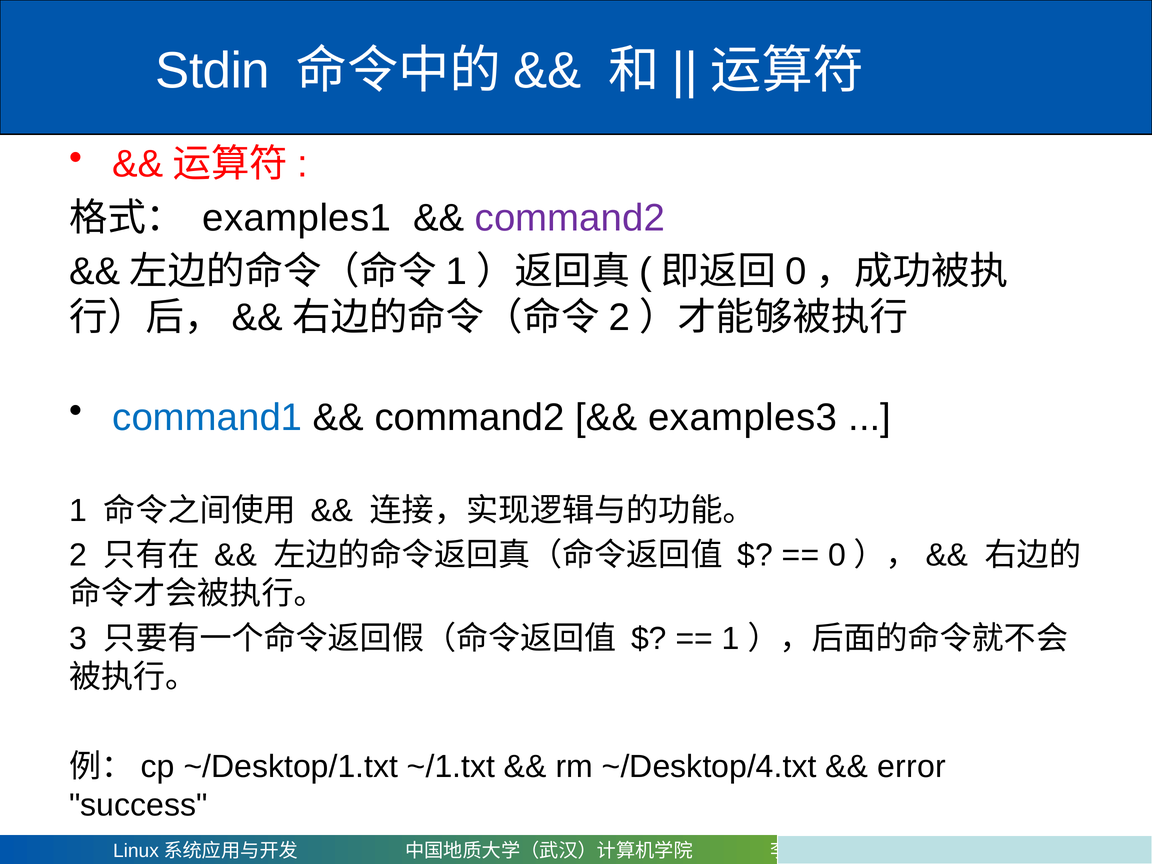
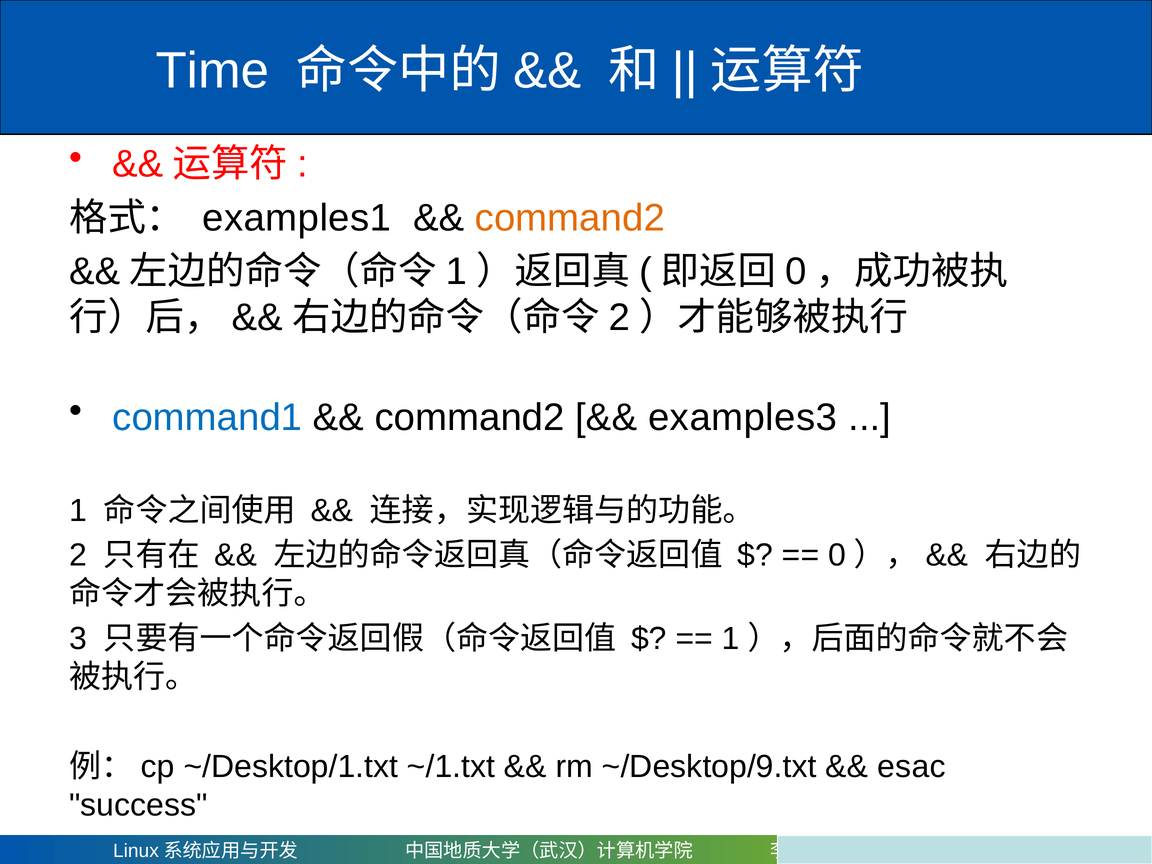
Stdin: Stdin -> Time
command2 at (570, 218) colour: purple -> orange
~/Desktop/4.txt: ~/Desktop/4.txt -> ~/Desktop/9.txt
error: error -> esac
